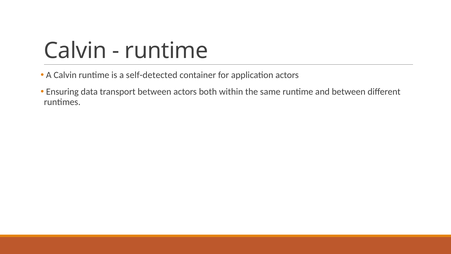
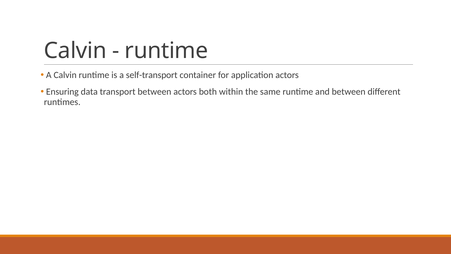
self-detected: self-detected -> self-transport
